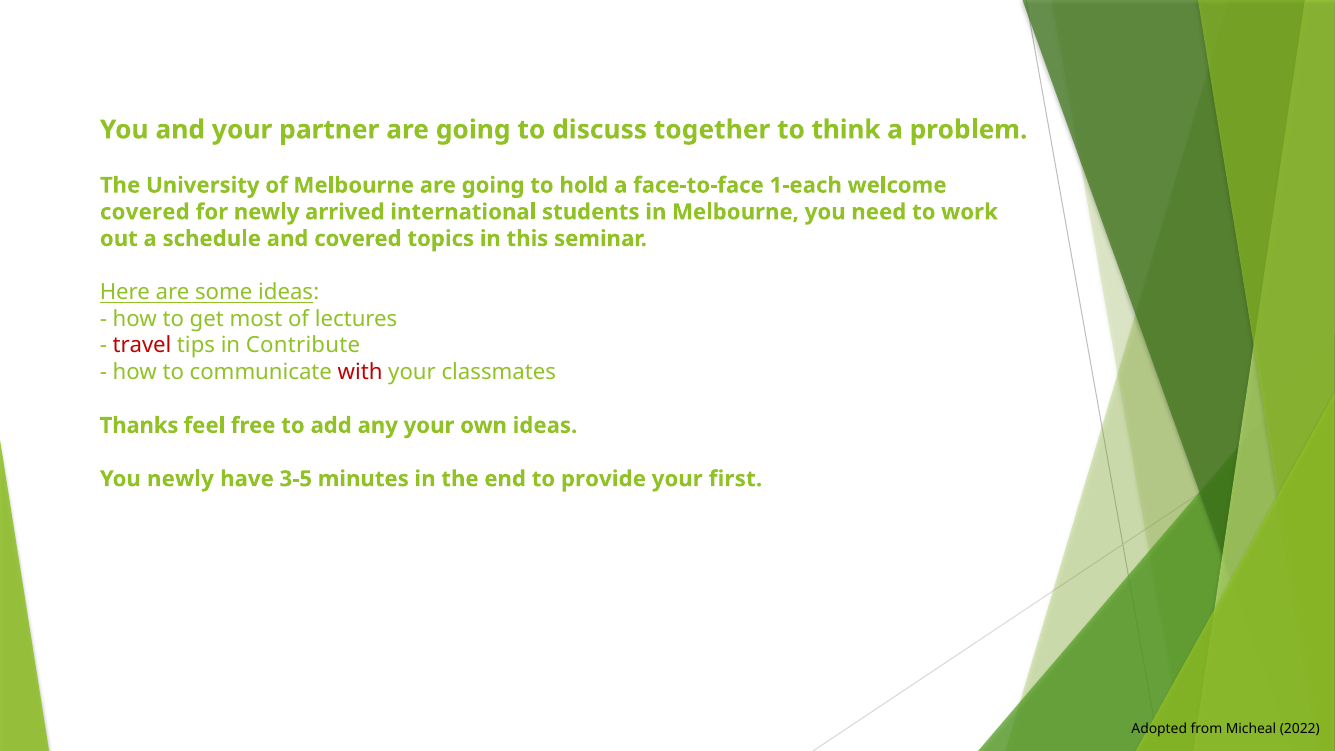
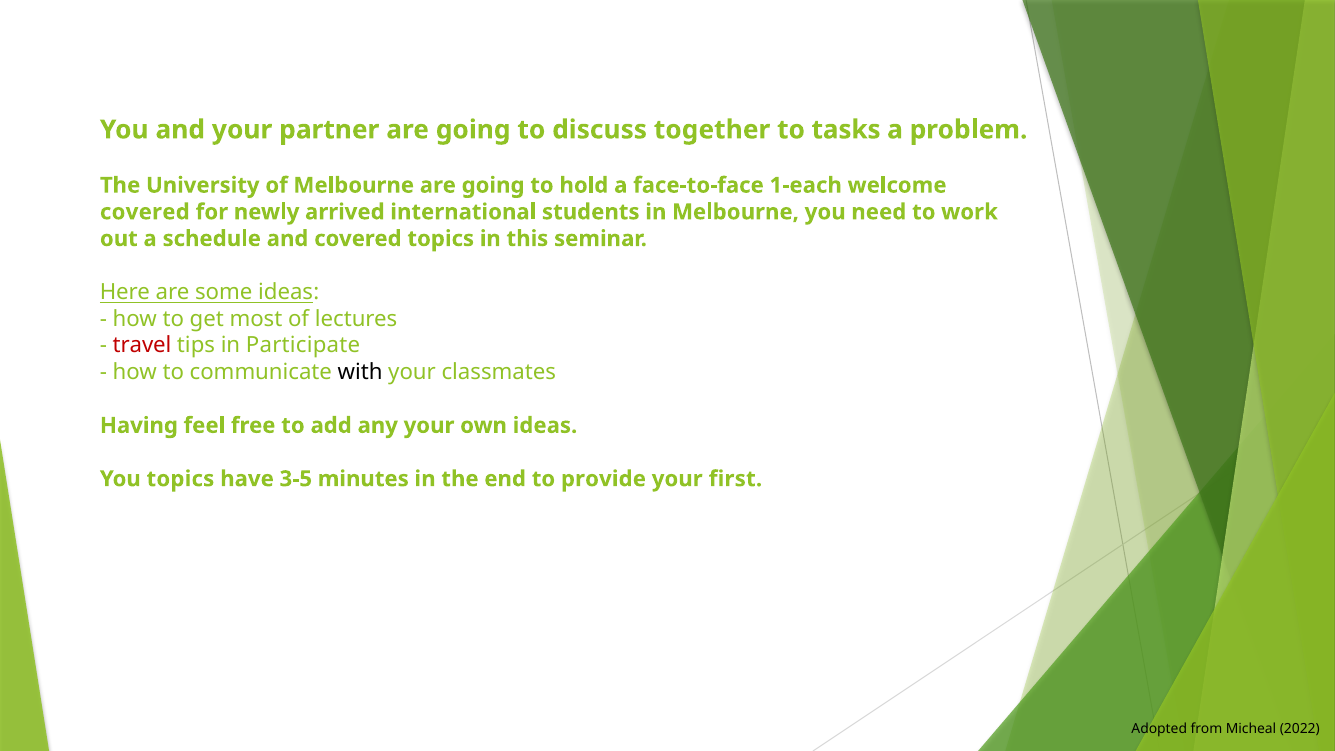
think: think -> tasks
Contribute: Contribute -> Participate
with colour: red -> black
Thanks: Thanks -> Having
You newly: newly -> topics
